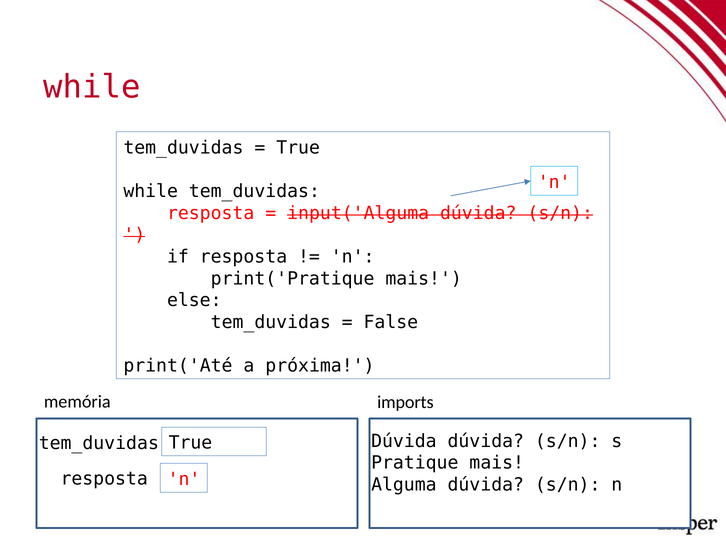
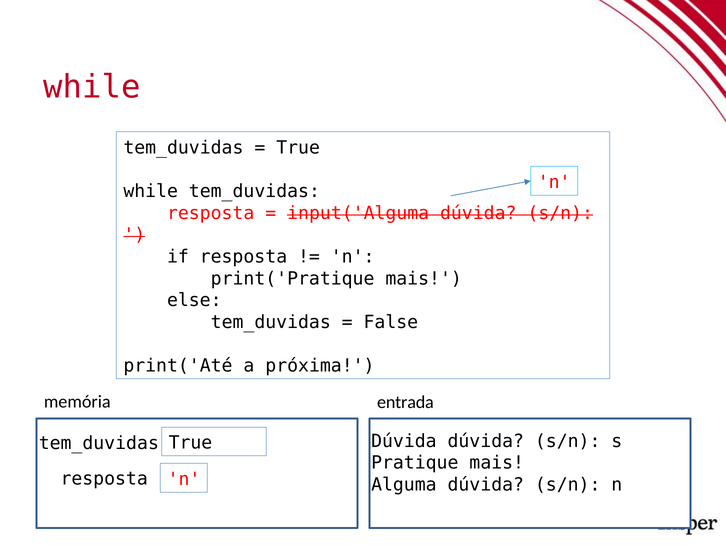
imports: imports -> entrada
